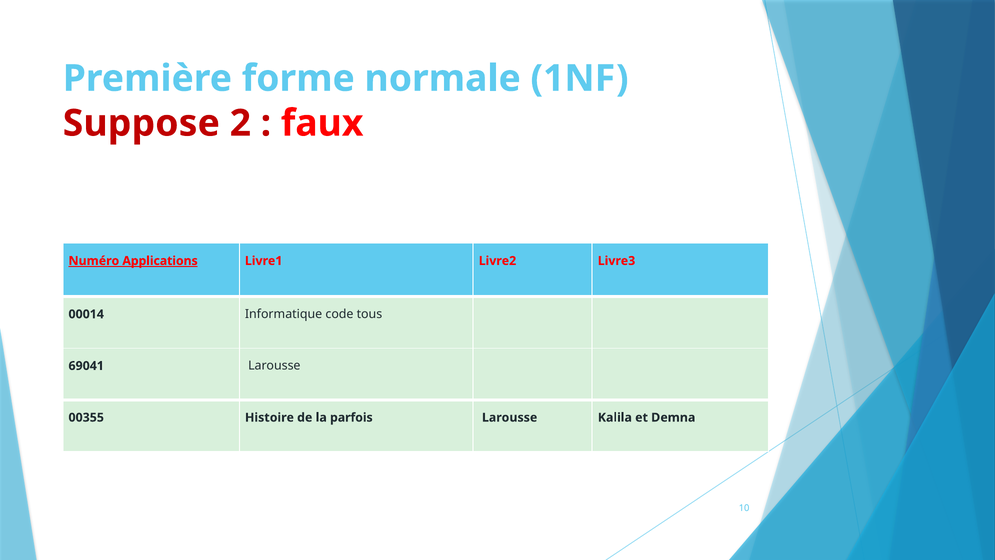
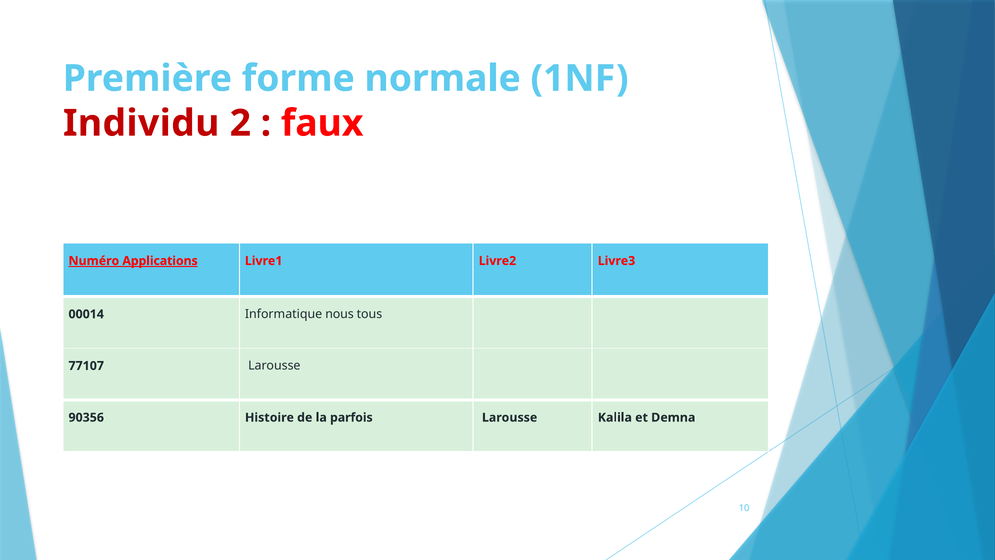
Suppose: Suppose -> Individu
code: code -> nous
69041: 69041 -> 77107
00355: 00355 -> 90356
